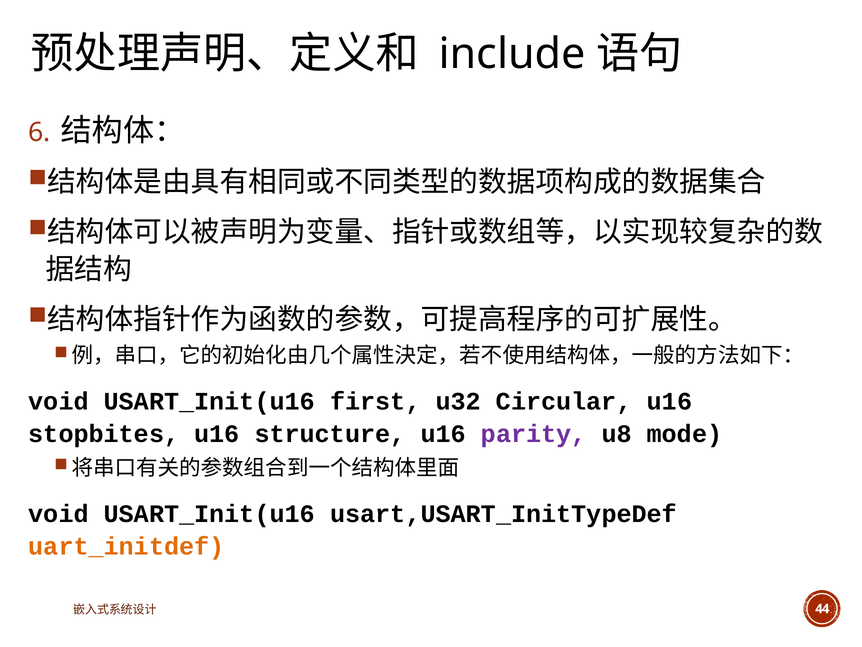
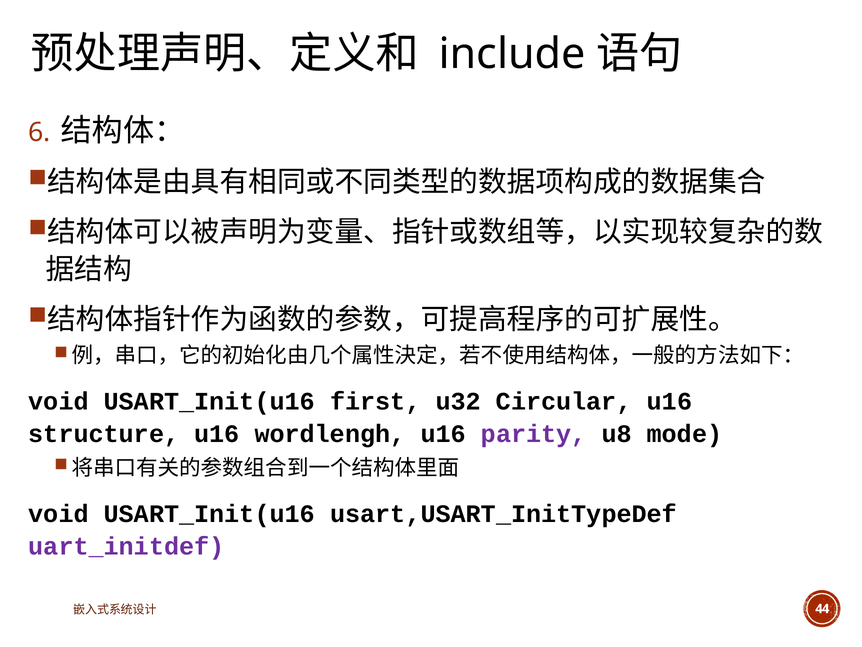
stopbites: stopbites -> structure
structure: structure -> wordlengh
uart_initdef colour: orange -> purple
